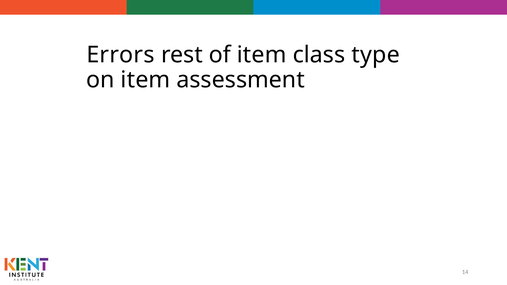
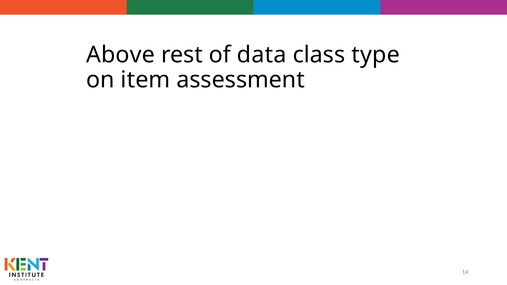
Errors: Errors -> Above
of item: item -> data
